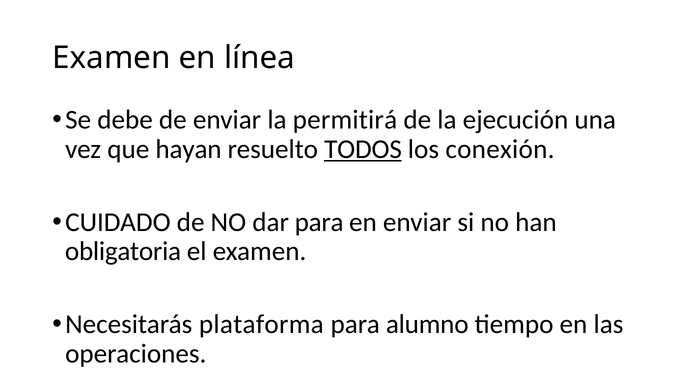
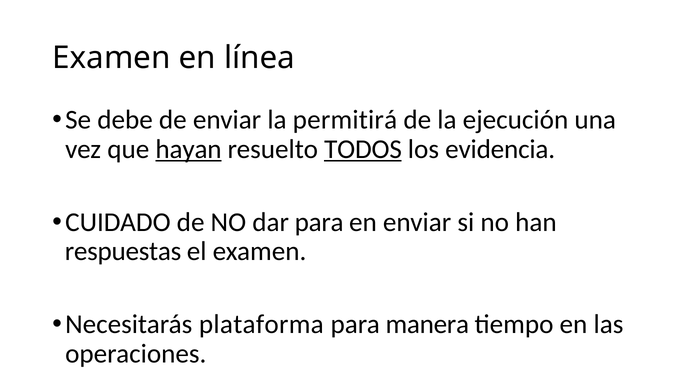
hayan underline: none -> present
conexión: conexión -> evidencia
obligatoria: obligatoria -> respuestas
alumno: alumno -> manera
